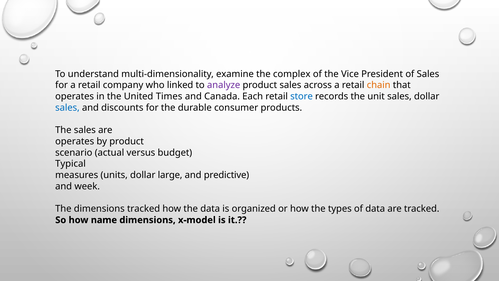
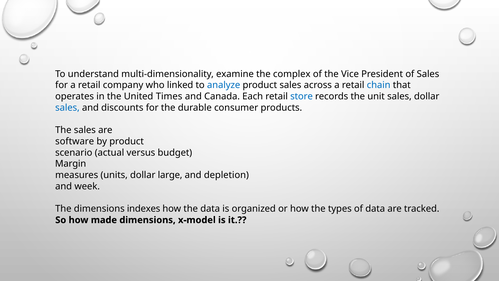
analyze colour: purple -> blue
chain colour: orange -> blue
operates at (75, 141): operates -> software
Typical: Typical -> Margin
predictive: predictive -> depletion
dimensions tracked: tracked -> indexes
name: name -> made
